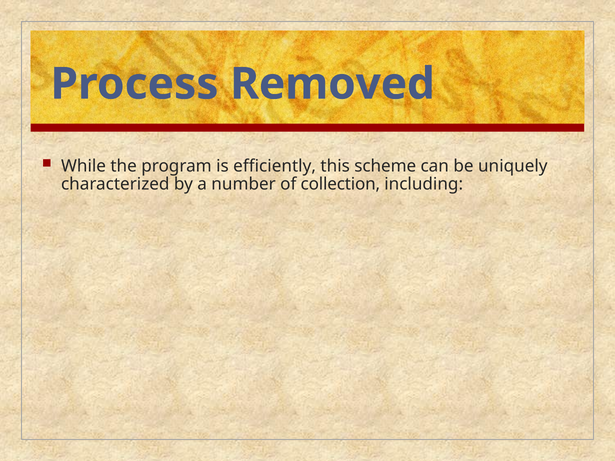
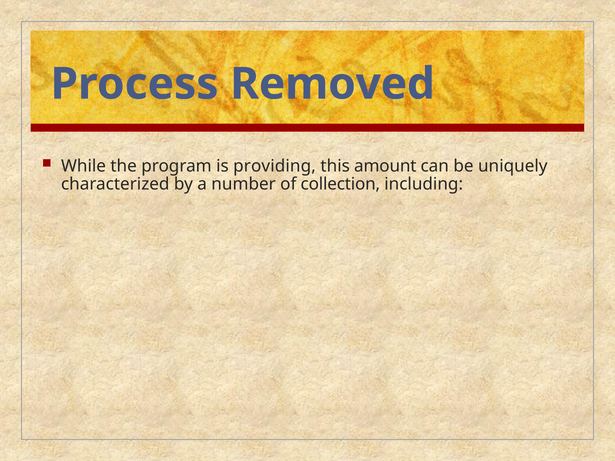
efficiently: efficiently -> providing
scheme: scheme -> amount
